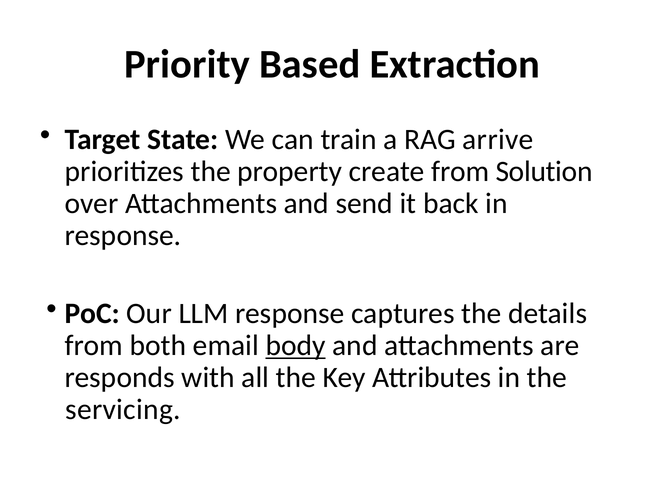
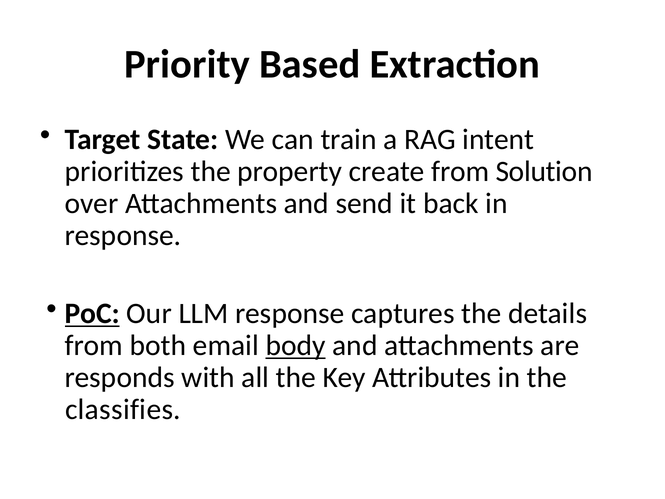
arrive: arrive -> intent
PoC underline: none -> present
servicing: servicing -> classifies
